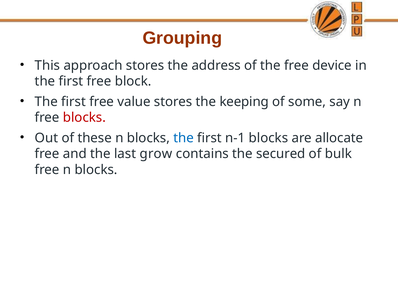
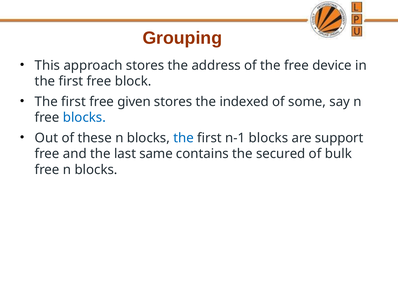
value: value -> given
keeping: keeping -> indexed
blocks at (84, 117) colour: red -> blue
allocate: allocate -> support
grow: grow -> same
